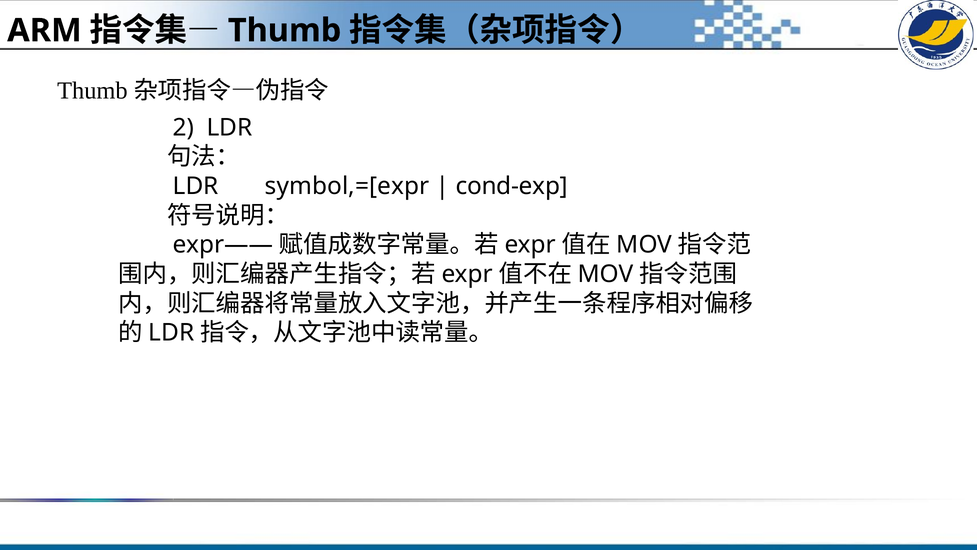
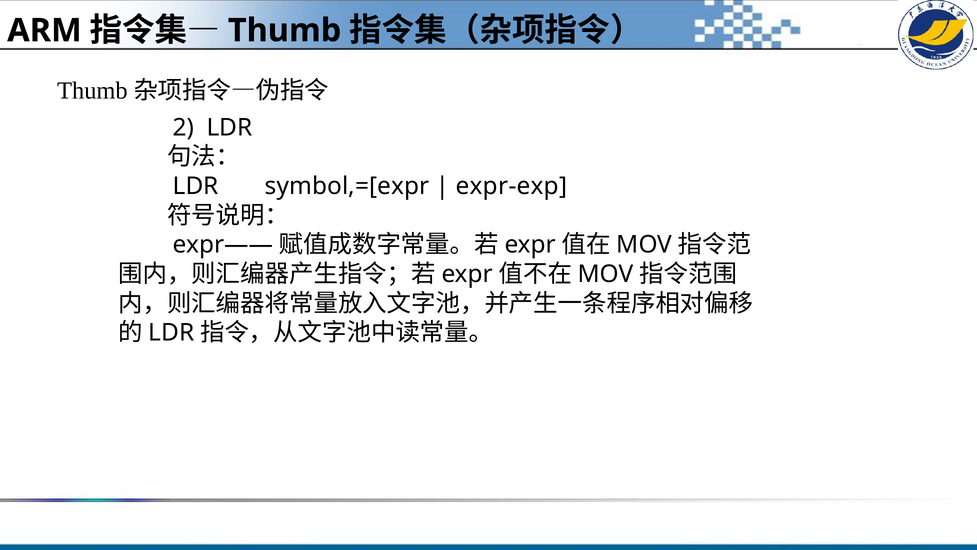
cond-exp: cond-exp -> expr-exp
